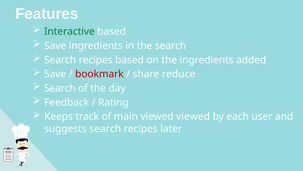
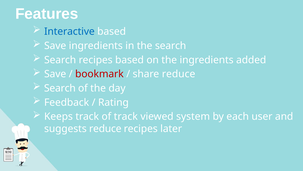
Interactive colour: green -> blue
of main: main -> track
viewed viewed: viewed -> system
suggests search: search -> reduce
